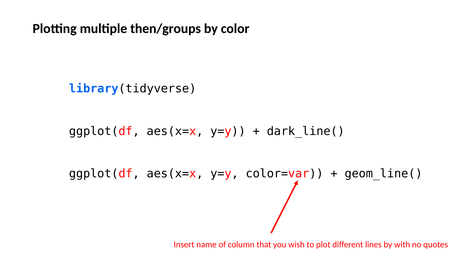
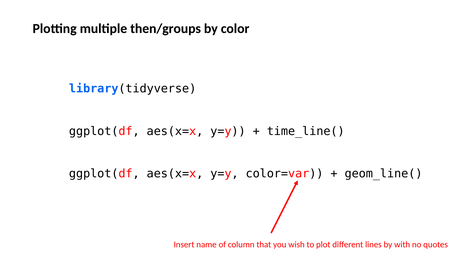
dark_line(: dark_line( -> time_line(
